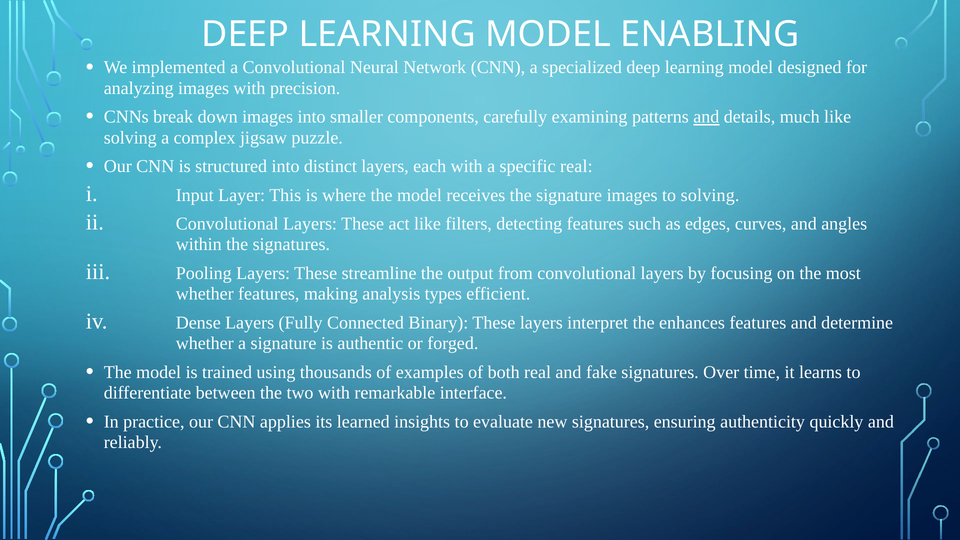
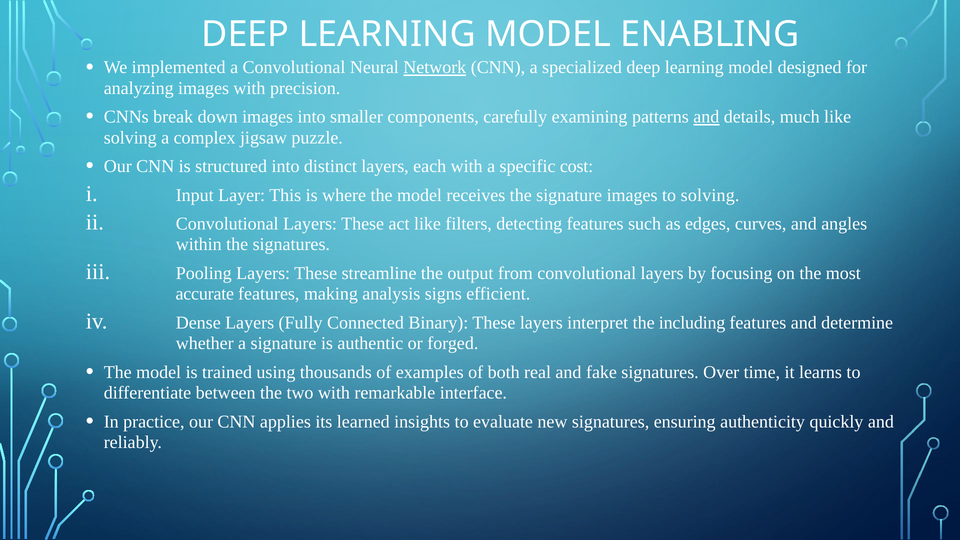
Network underline: none -> present
specific real: real -> cost
whether at (205, 294): whether -> accurate
types: types -> signs
enhances: enhances -> including
